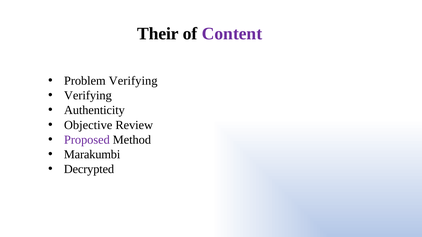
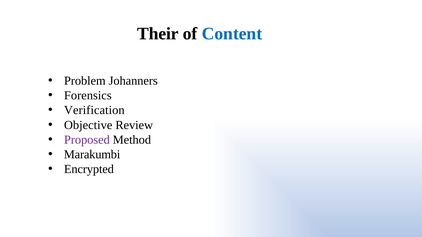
Content colour: purple -> blue
Problem Verifying: Verifying -> Johanners
Verifying at (88, 96): Verifying -> Forensics
Authenticity: Authenticity -> Verification
Decrypted: Decrypted -> Encrypted
